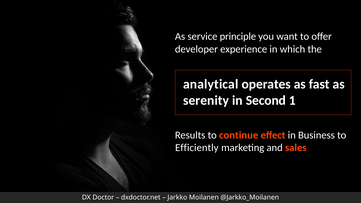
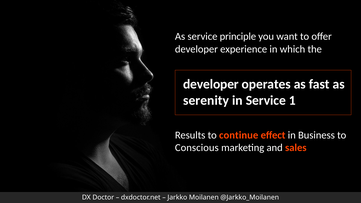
analytical at (211, 84): analytical -> developer
in Second: Second -> Service
Efficiently: Efficiently -> Conscious
